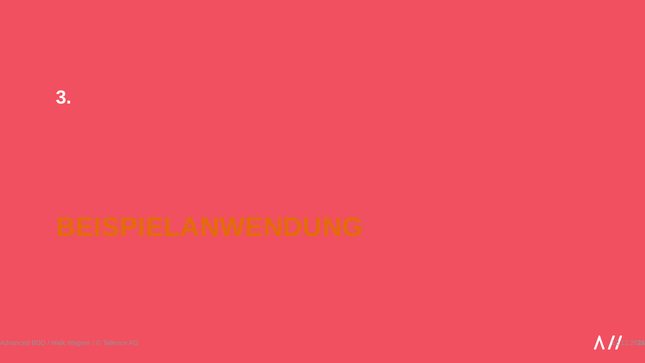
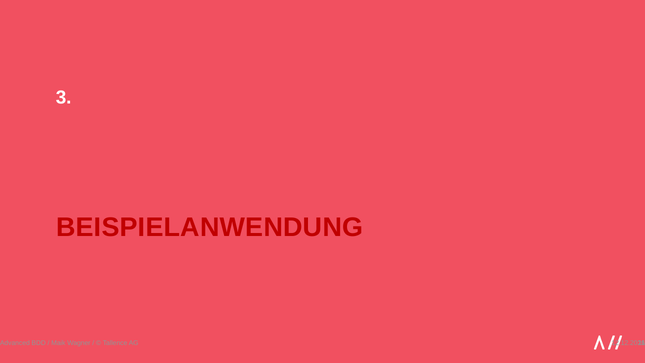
BEISPIELANWENDUNG colour: orange -> red
